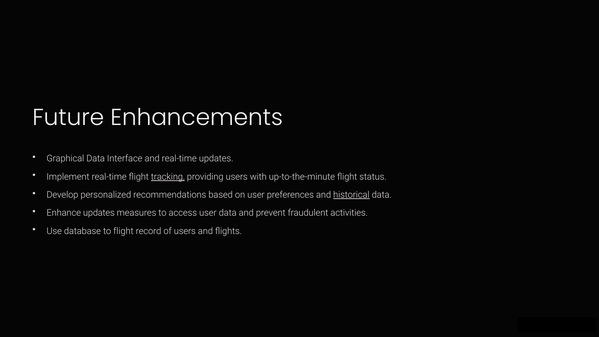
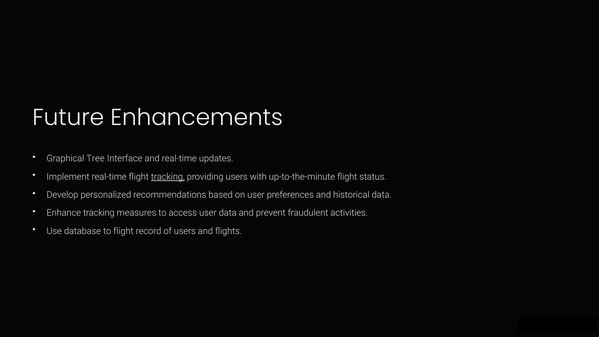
Graphical Data: Data -> Tree
historical underline: present -> none
Enhance updates: updates -> tracking
